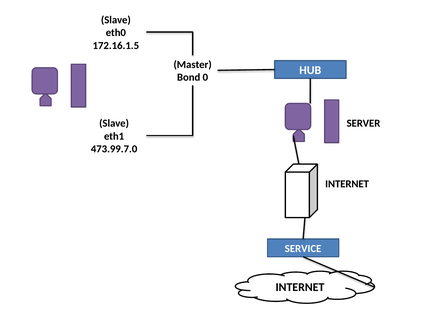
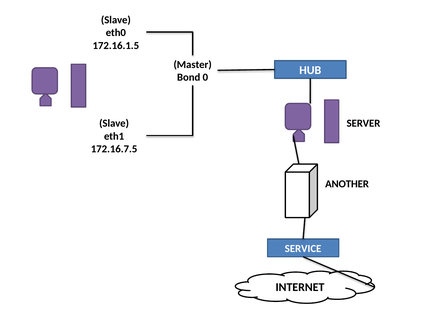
473.99.7.0: 473.99.7.0 -> 172.16.7.5
INTERNET at (347, 184): INTERNET -> ANOTHER
